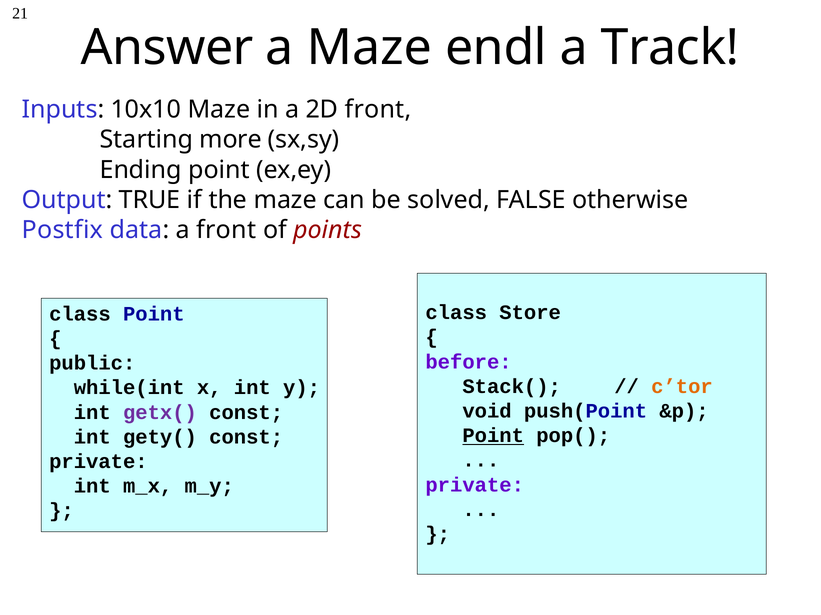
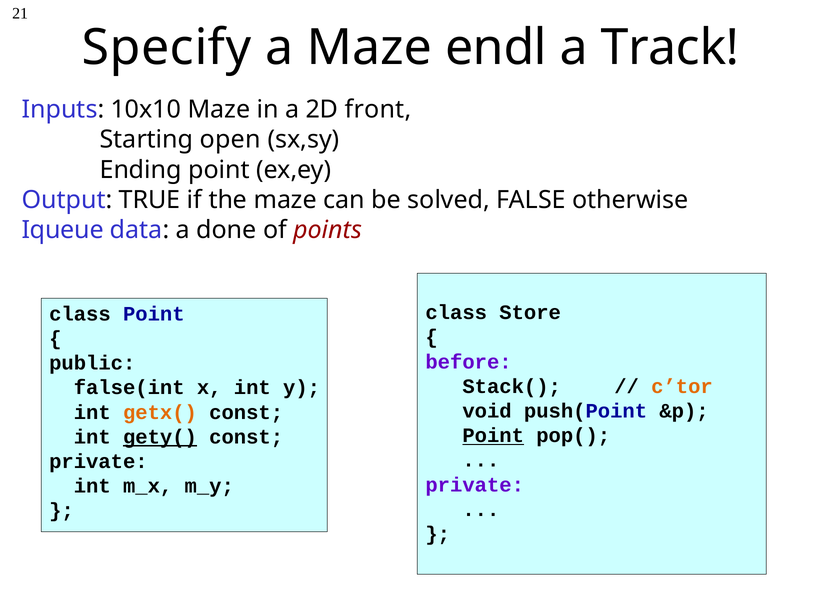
Answer: Answer -> Specify
more: more -> open
Postfix: Postfix -> Iqueue
a front: front -> done
while(int: while(int -> false(int
getx( colour: purple -> orange
gety( underline: none -> present
